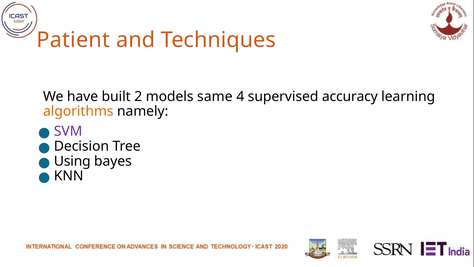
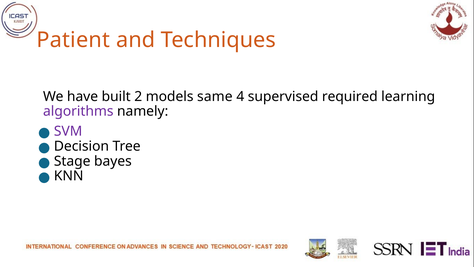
accuracy: accuracy -> required
algorithms colour: orange -> purple
Using: Using -> Stage
